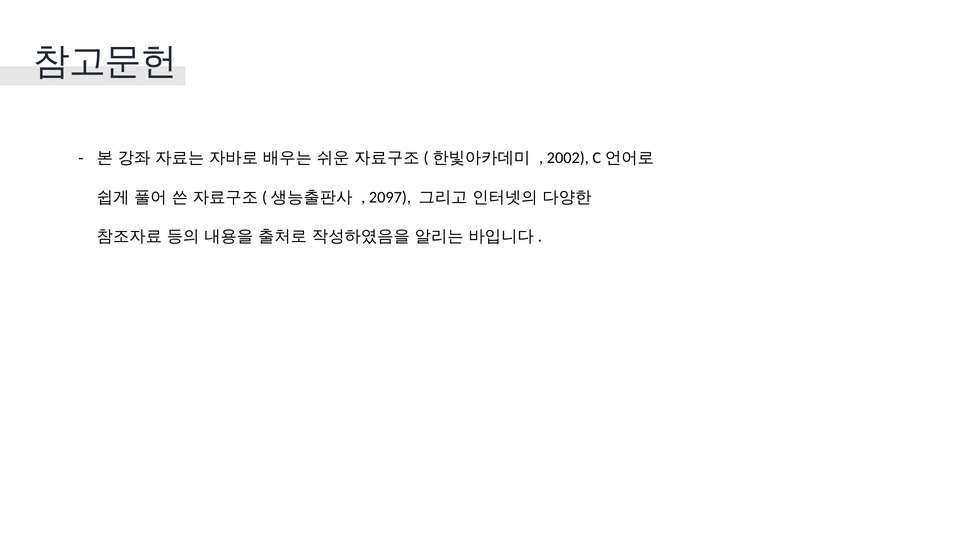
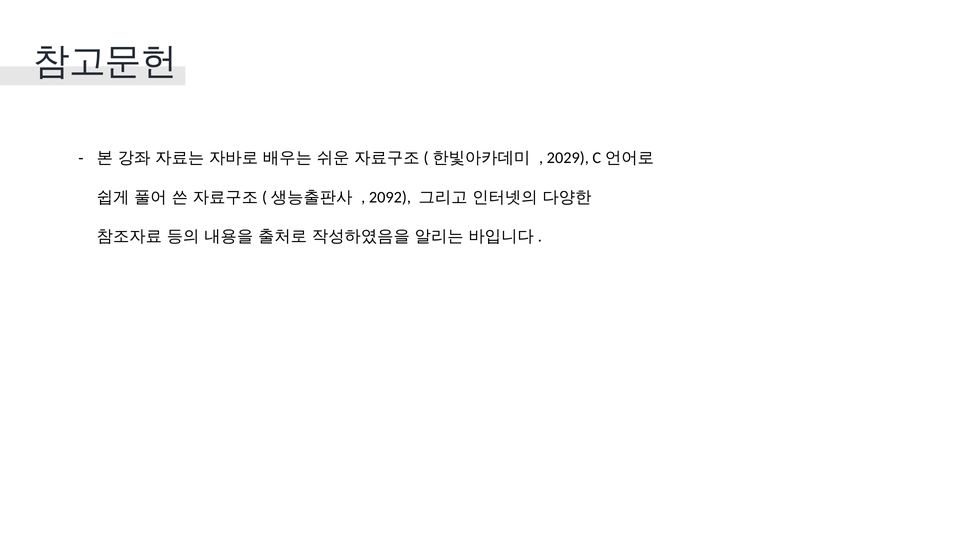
2002: 2002 -> 2029
2097: 2097 -> 2092
